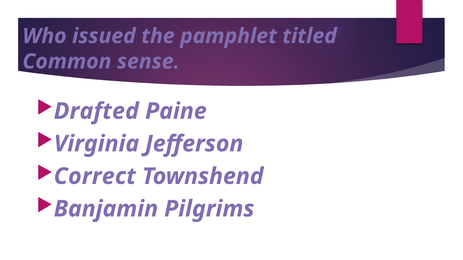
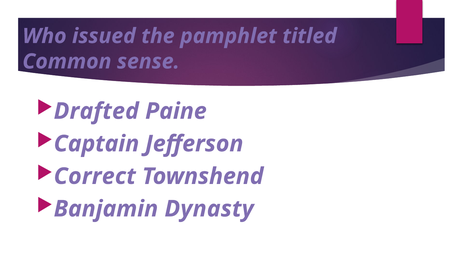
Virginia: Virginia -> Captain
Pilgrims: Pilgrims -> Dynasty
